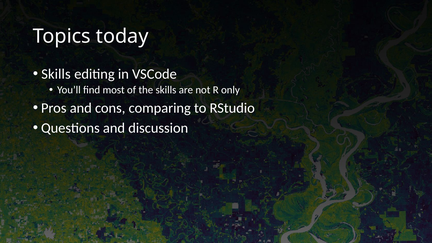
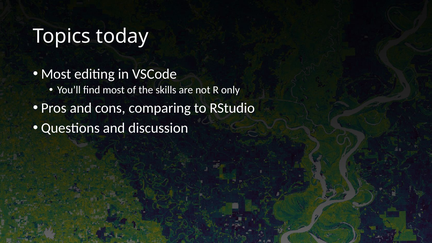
Skills at (56, 74): Skills -> Most
